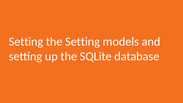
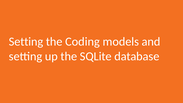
the Setting: Setting -> Coding
